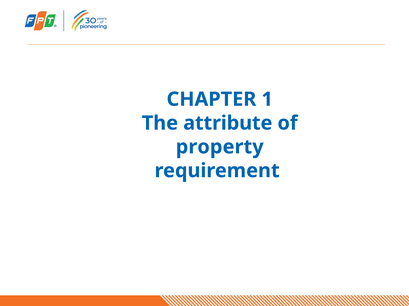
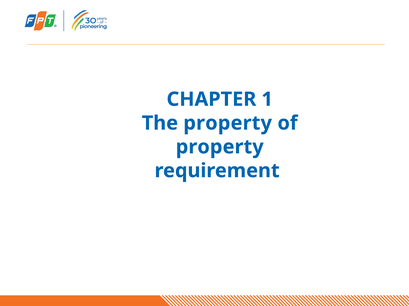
The attribute: attribute -> property
